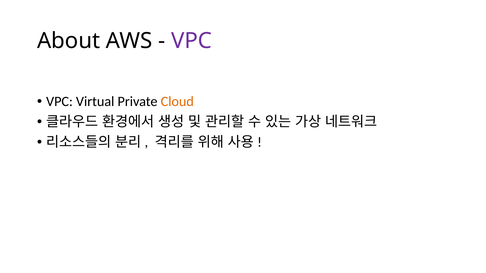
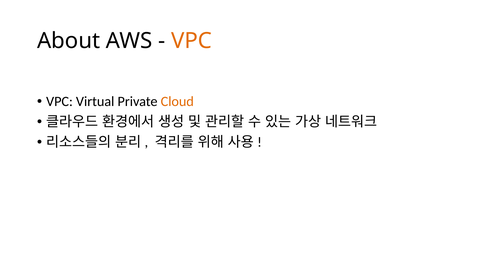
VPC at (192, 41) colour: purple -> orange
